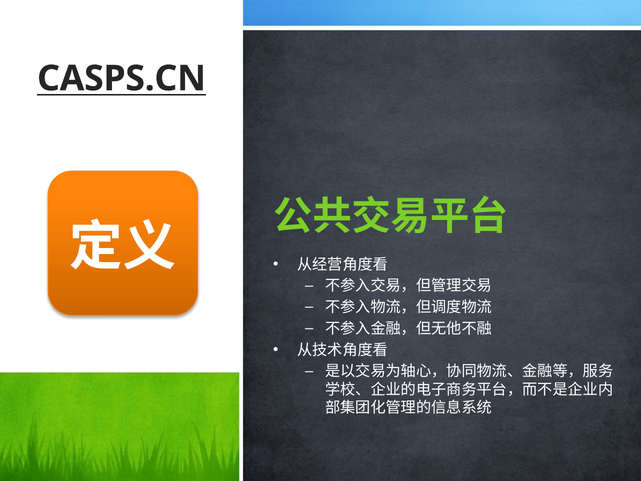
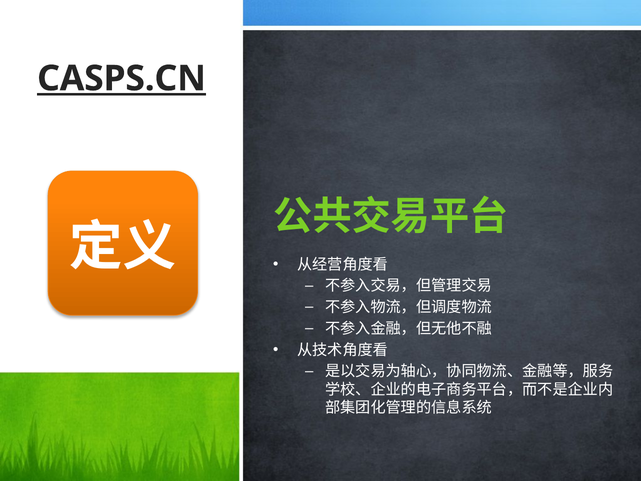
CASPS.CN underline: none -> present
